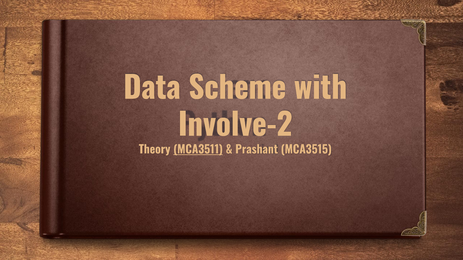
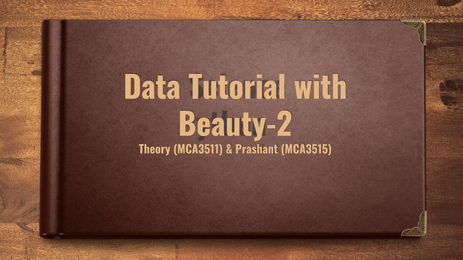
Scheme: Scheme -> Tutorial
Involve-2: Involve-2 -> Beauty-2
MCA3511 underline: present -> none
